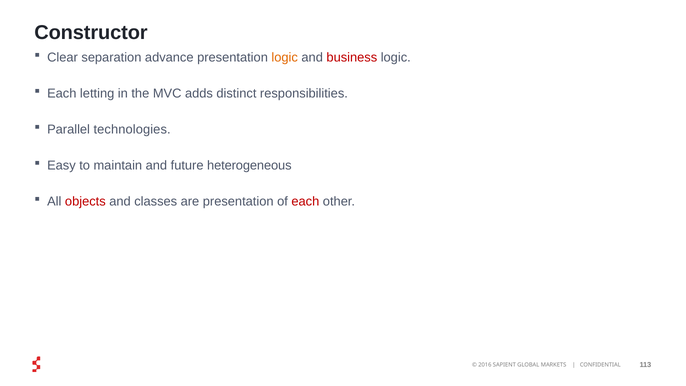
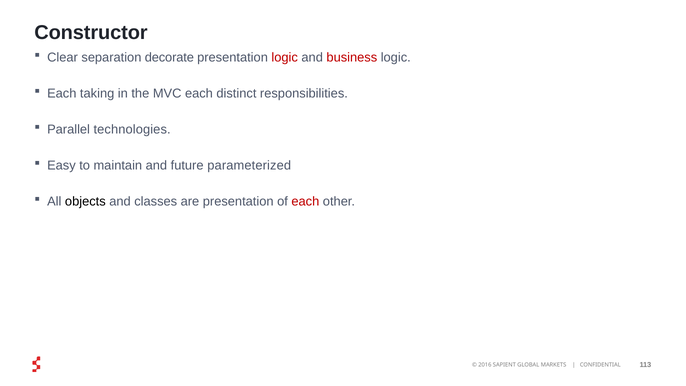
advance: advance -> decorate
logic at (285, 57) colour: orange -> red
letting: letting -> taking
MVC adds: adds -> each
heterogeneous: heterogeneous -> parameterized
objects colour: red -> black
